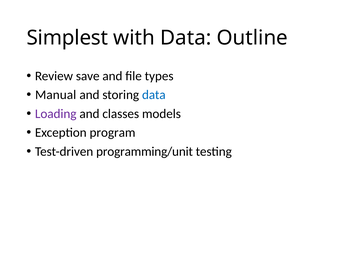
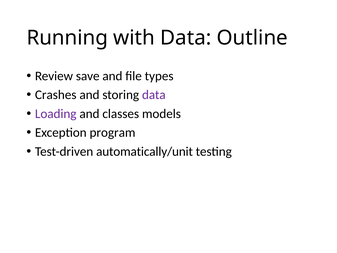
Simplest: Simplest -> Running
Manual: Manual -> Crashes
data at (154, 95) colour: blue -> purple
programming/unit: programming/unit -> automatically/unit
